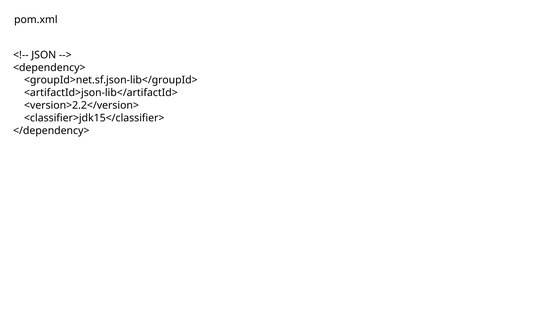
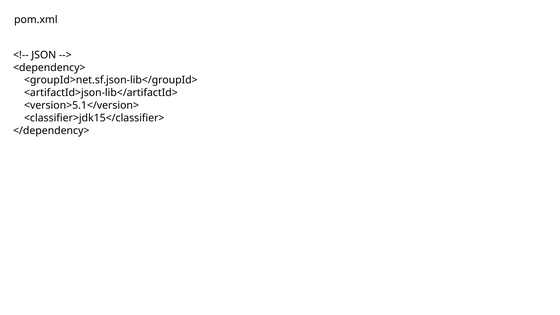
<version>2.2</version>: <version>2.2</version> -> <version>5.1</version>
